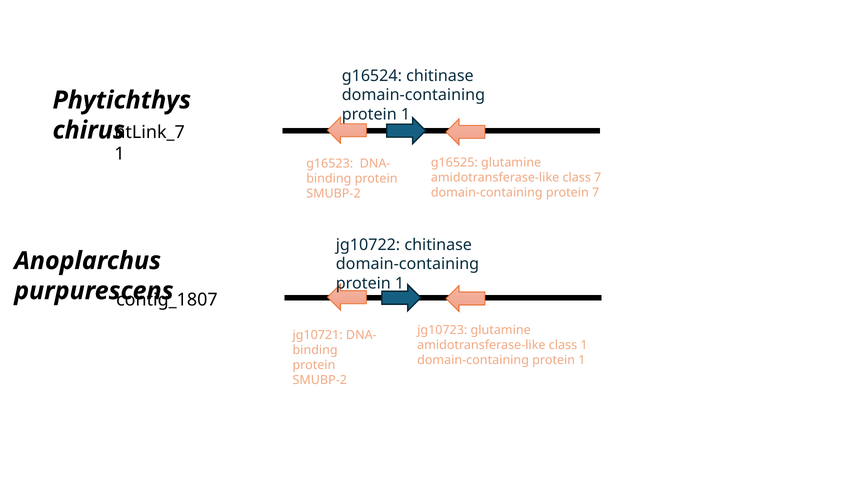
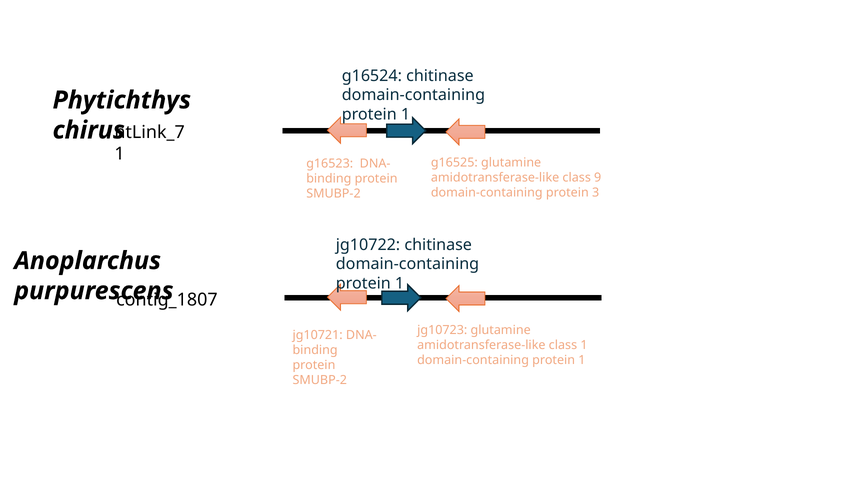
class 7: 7 -> 9
protein 7: 7 -> 3
